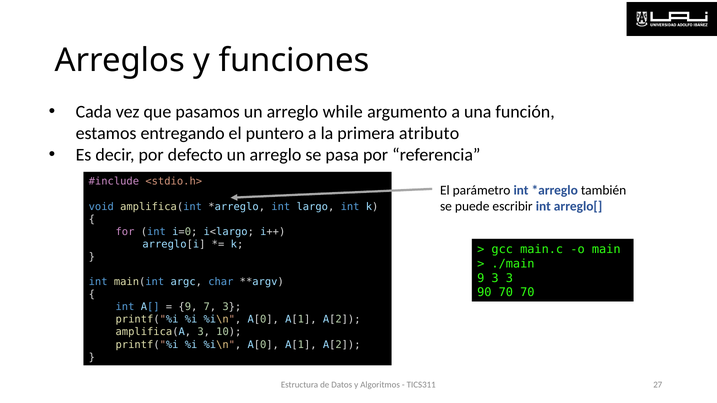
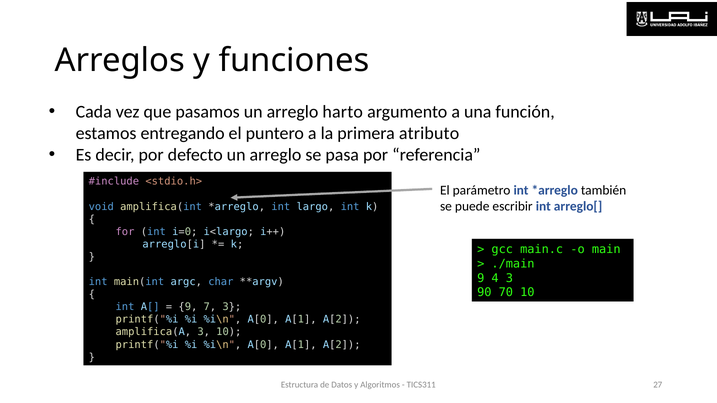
while: while -> harto
9 3: 3 -> 4
70 70: 70 -> 10
